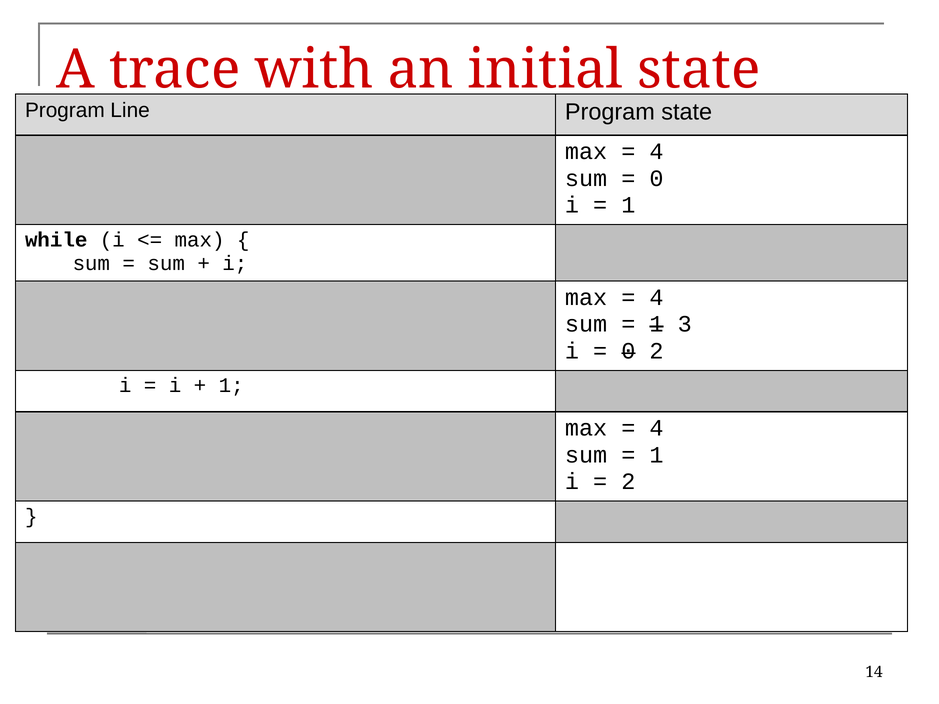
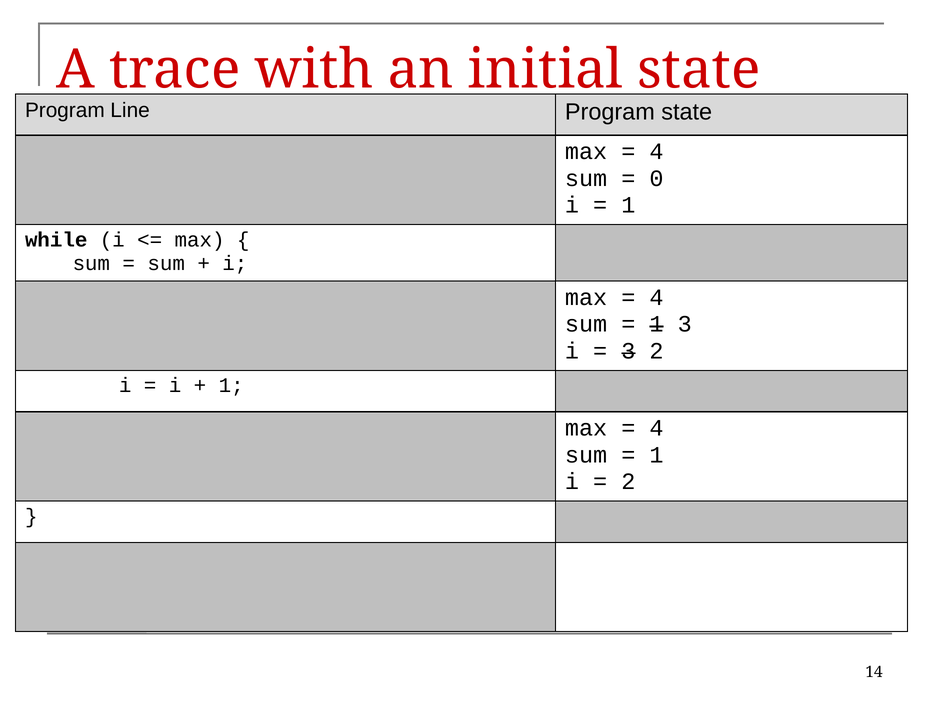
0 at (628, 351): 0 -> 3
